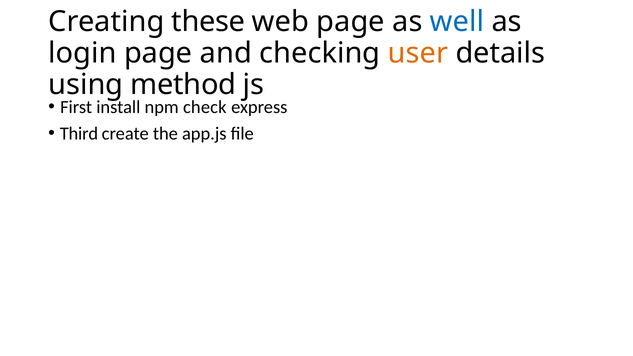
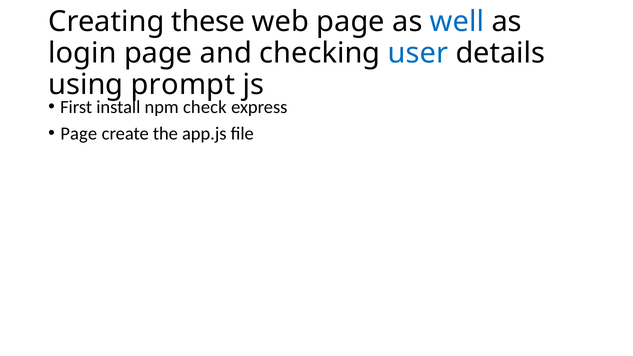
user colour: orange -> blue
method: method -> prompt
Third at (79, 134): Third -> Page
